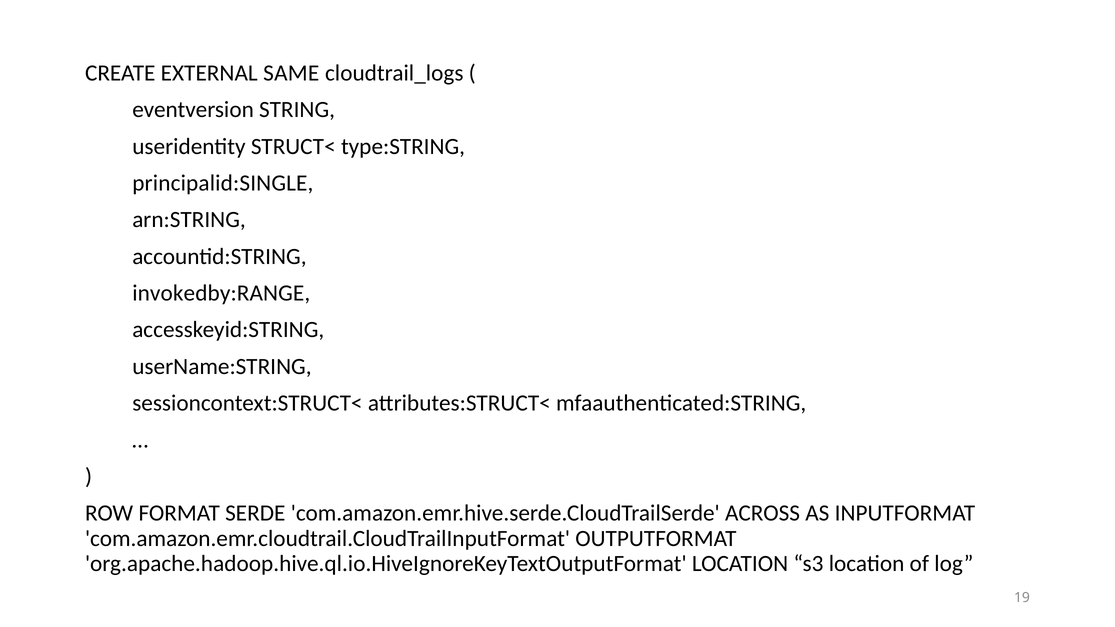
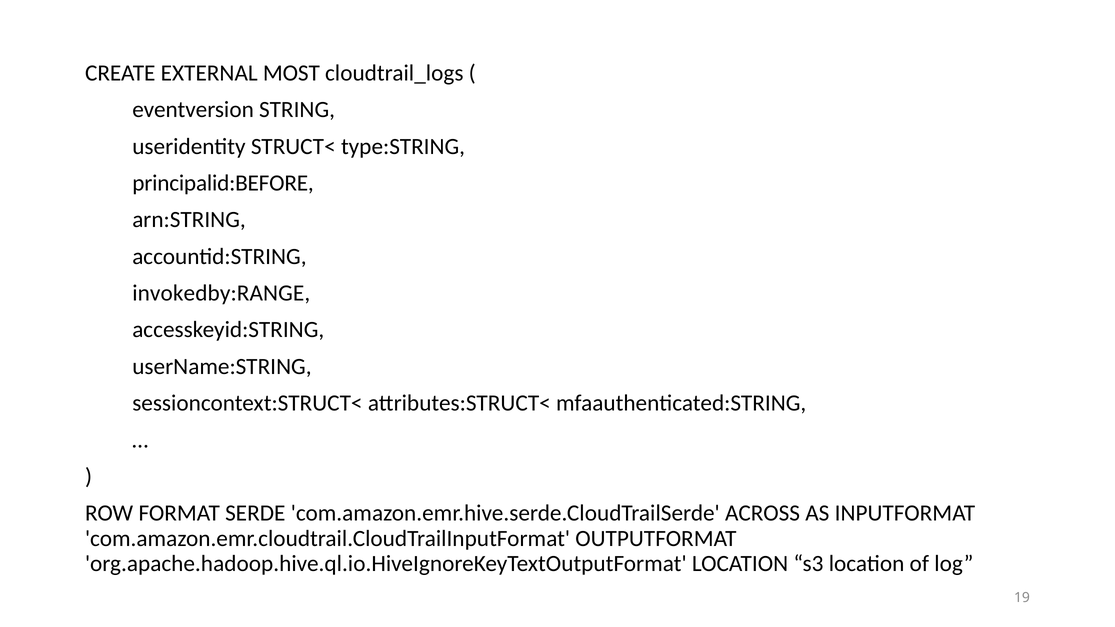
SAME: SAME -> MOST
principalid:SINGLE: principalid:SINGLE -> principalid:BEFORE
